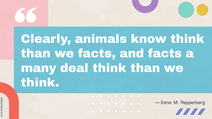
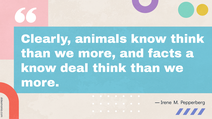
facts at (97, 54): facts -> more
many at (39, 68): many -> know
think at (40, 83): think -> more
